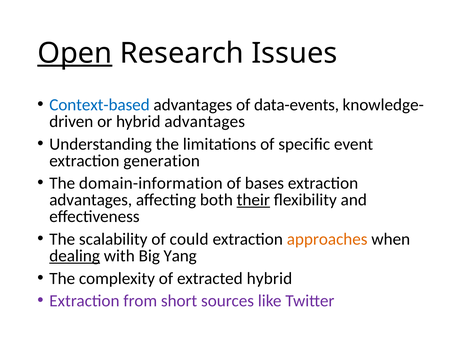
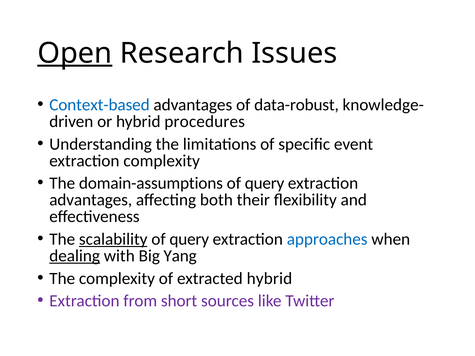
data-events: data-events -> data-robust
hybrid advantages: advantages -> procedures
extraction generation: generation -> complexity
domain-information: domain-information -> domain-assumptions
bases at (264, 183): bases -> query
their underline: present -> none
scalability underline: none -> present
could at (189, 239): could -> query
approaches colour: orange -> blue
